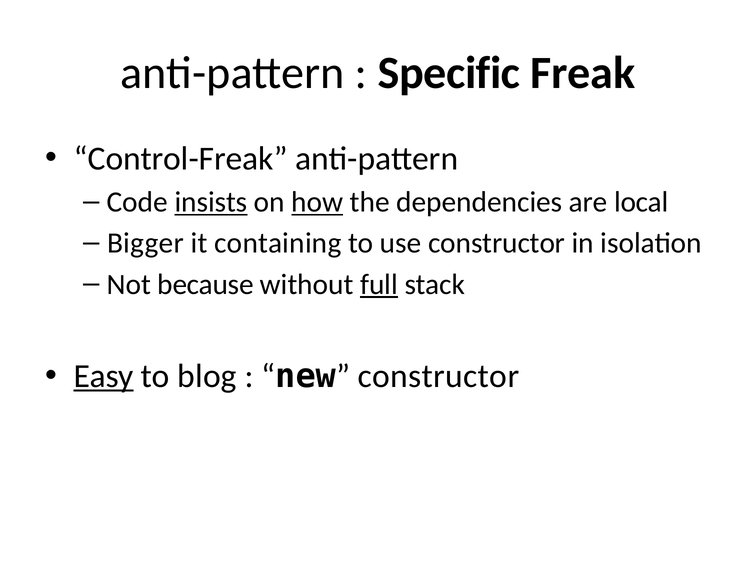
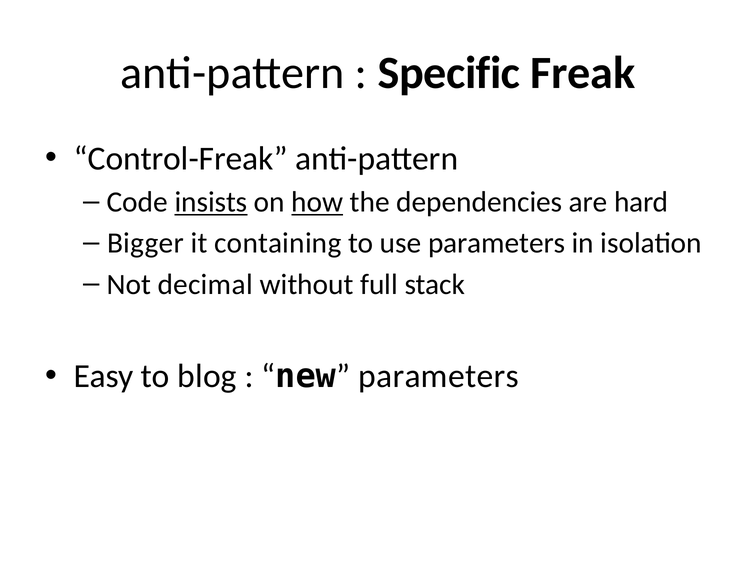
local: local -> hard
use constructor: constructor -> parameters
because: because -> decimal
full underline: present -> none
Easy underline: present -> none
new constructor: constructor -> parameters
